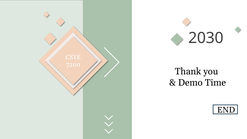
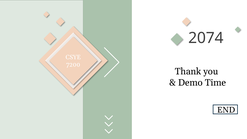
2030: 2030 -> 2074
